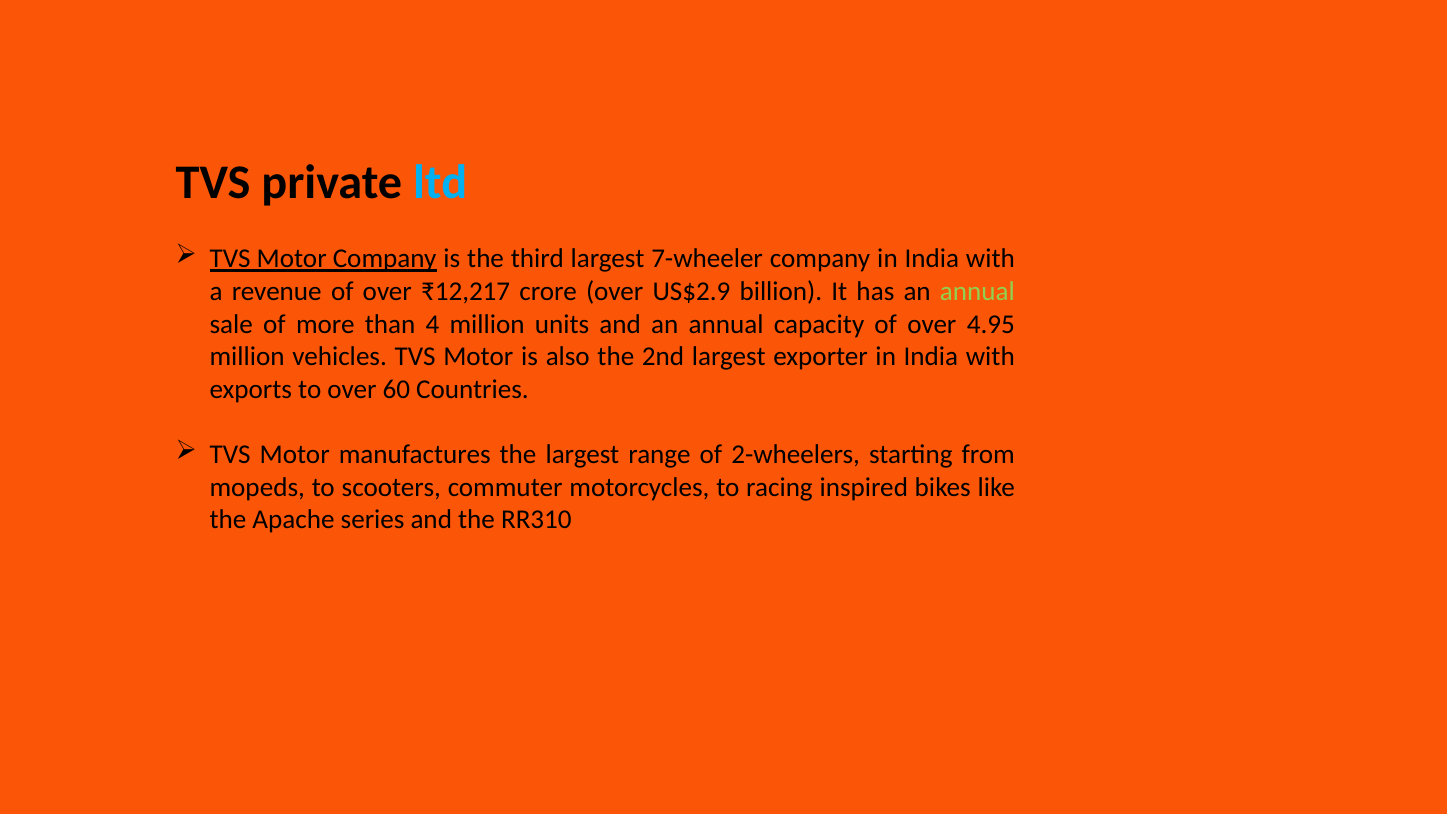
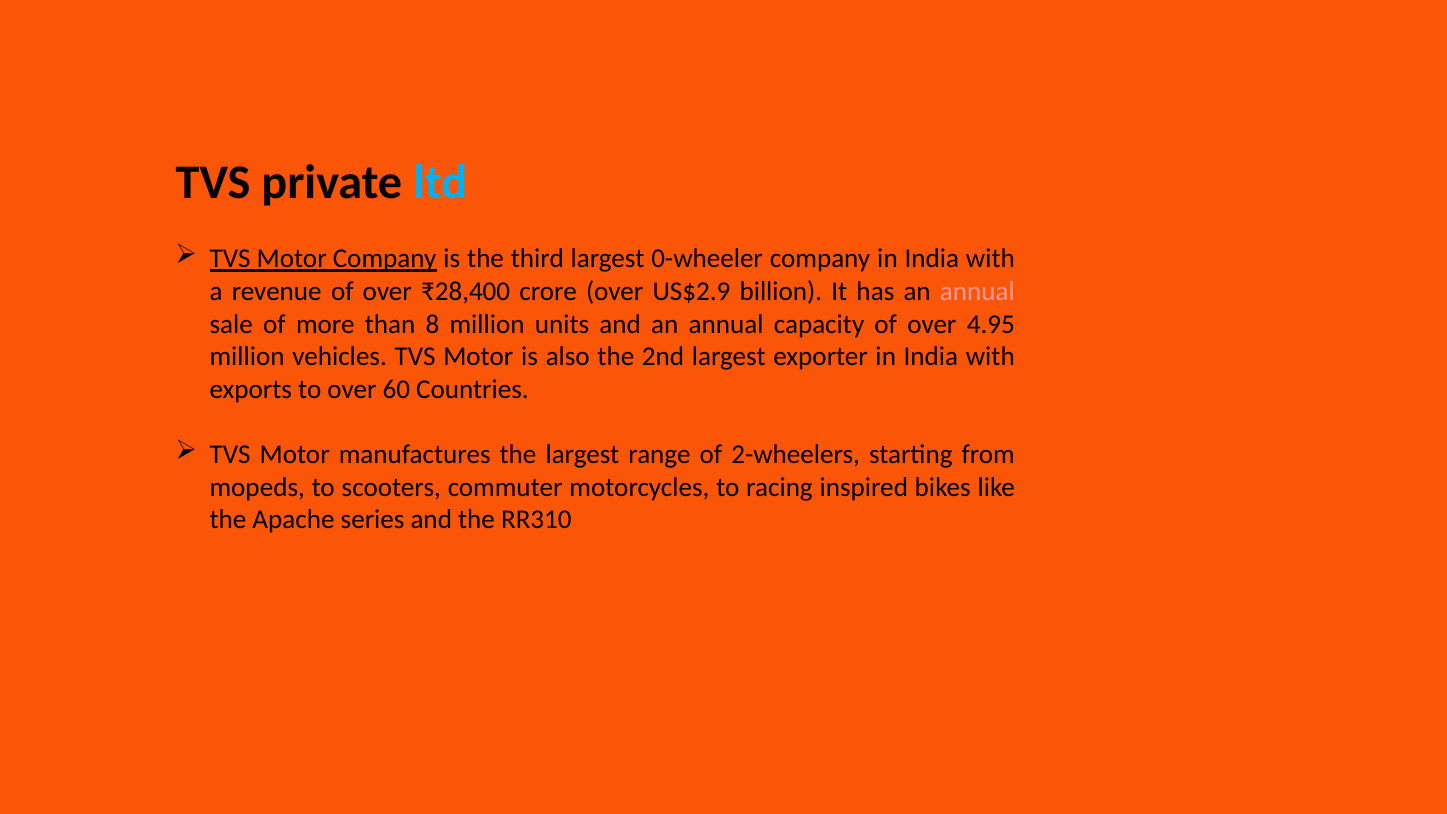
7-wheeler: 7-wheeler -> 0-wheeler
₹12,217: ₹12,217 -> ₹28,400
annual at (977, 292) colour: light green -> pink
4: 4 -> 8
